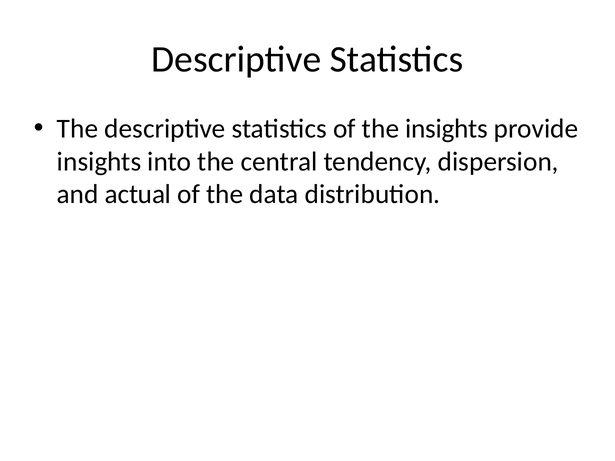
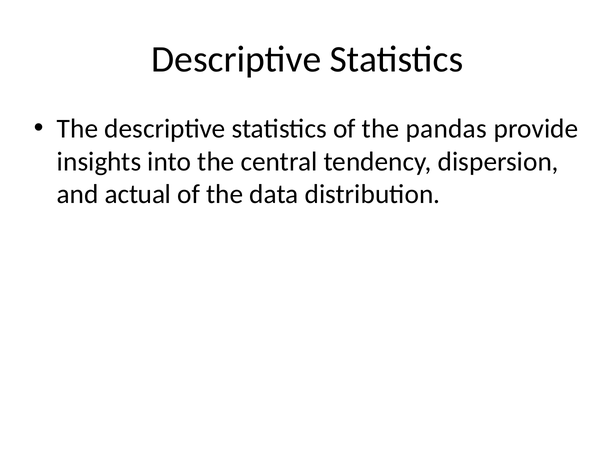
the insights: insights -> pandas
